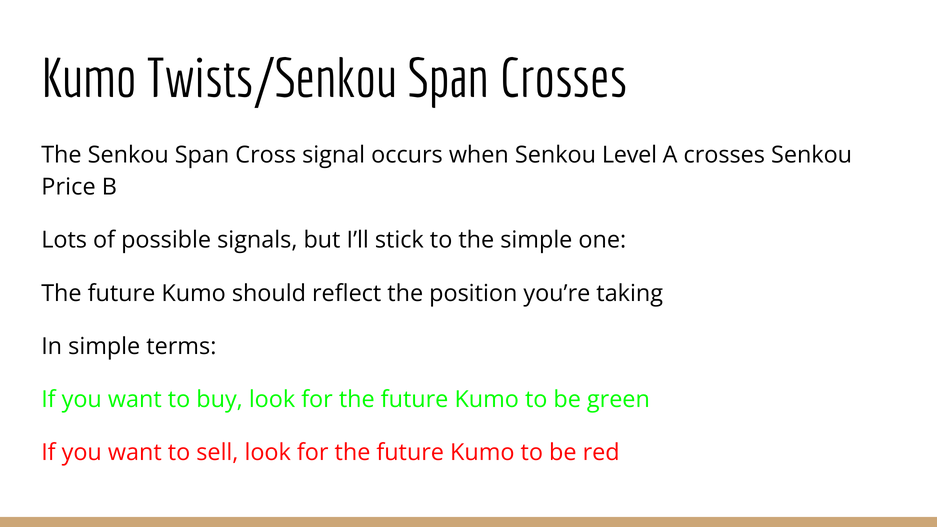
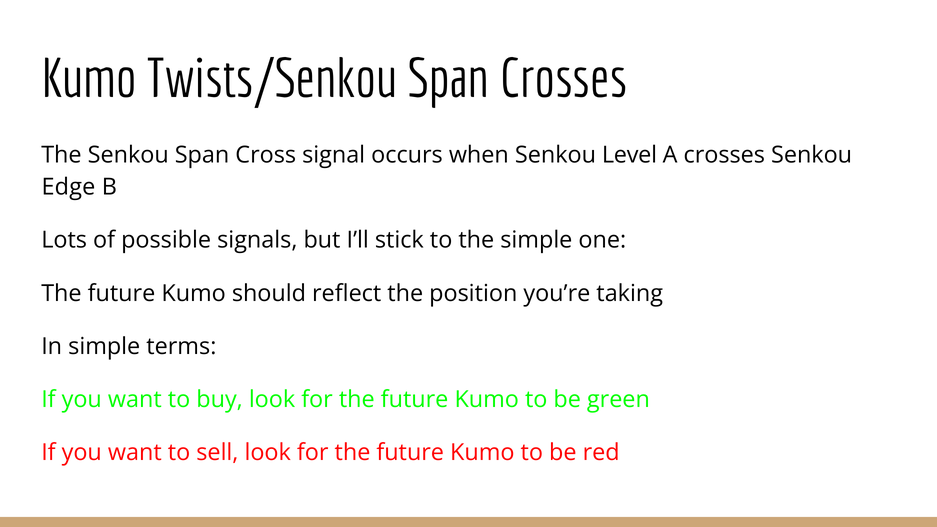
Price: Price -> Edge
